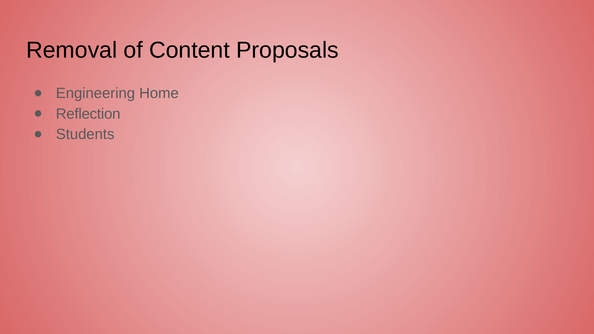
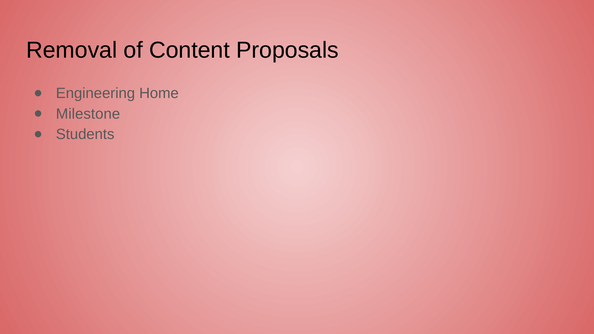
Reflection: Reflection -> Milestone
